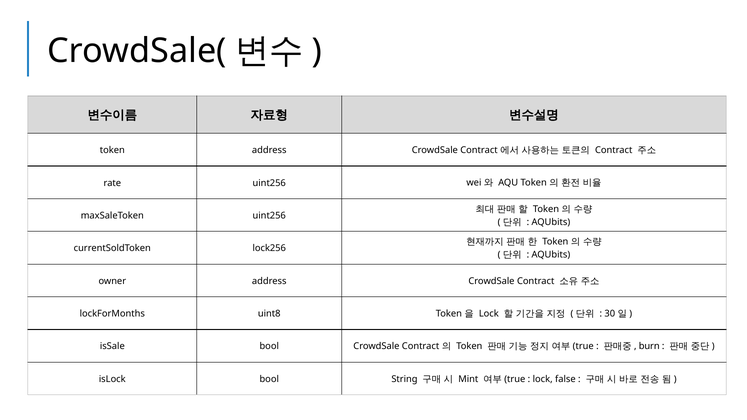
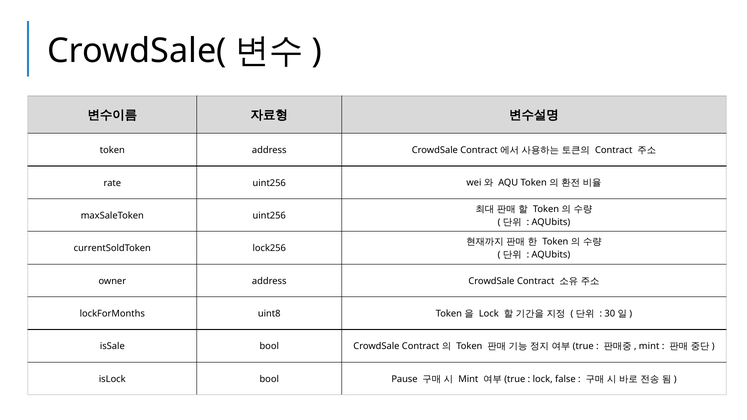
burn at (649, 346): burn -> mint
String: String -> Pause
